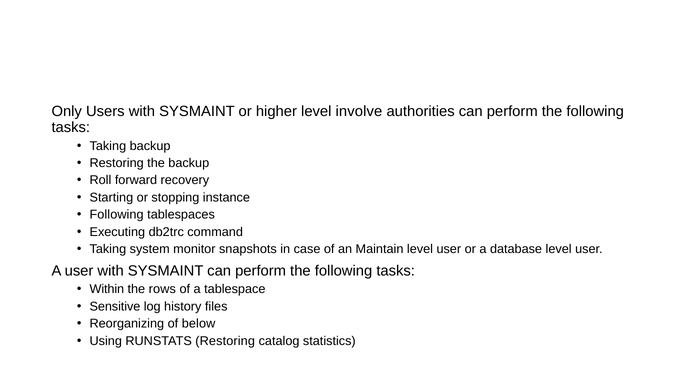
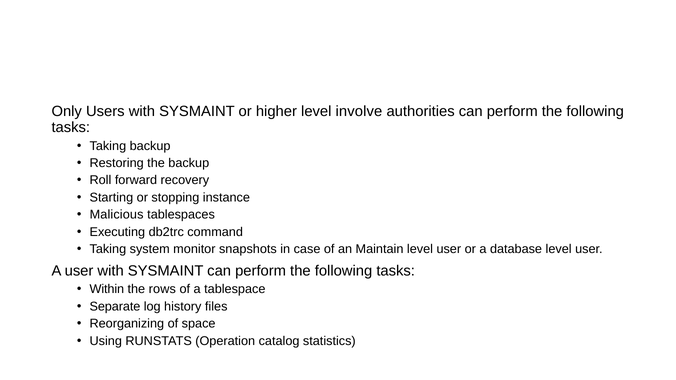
Following at (117, 215): Following -> Malicious
Sensitive: Sensitive -> Separate
below: below -> space
RUNSTATS Restoring: Restoring -> Operation
